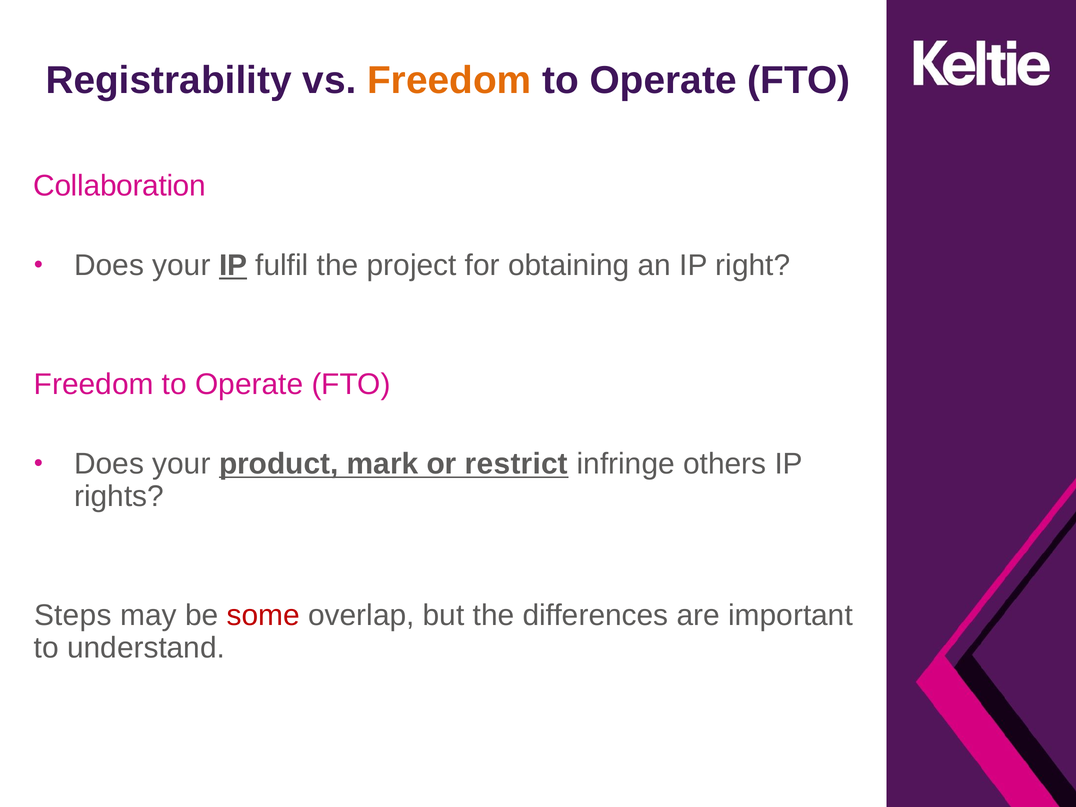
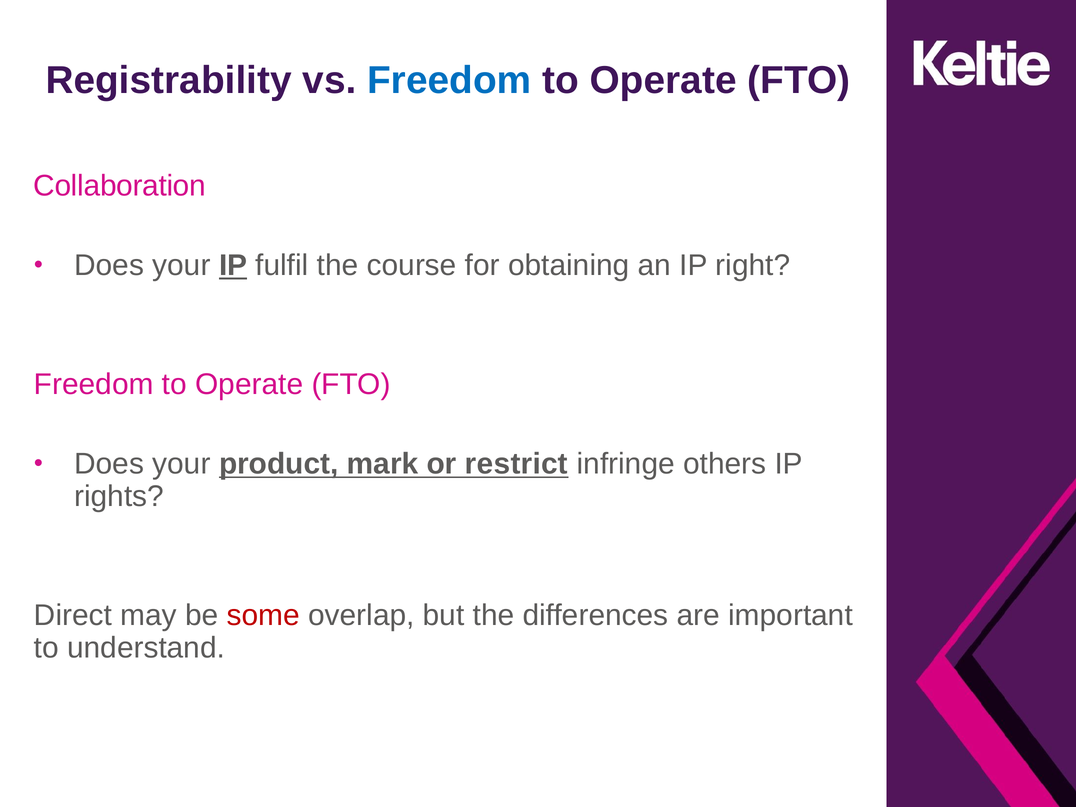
Freedom at (449, 81) colour: orange -> blue
project: project -> course
Steps: Steps -> Direct
